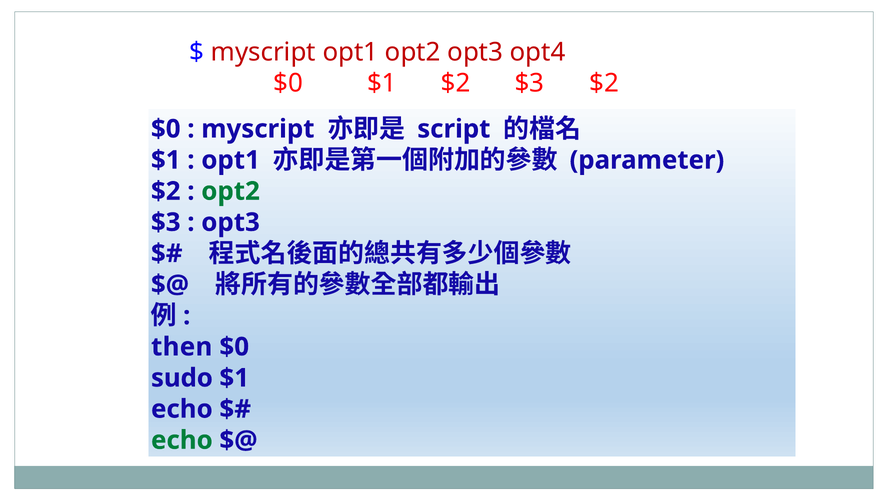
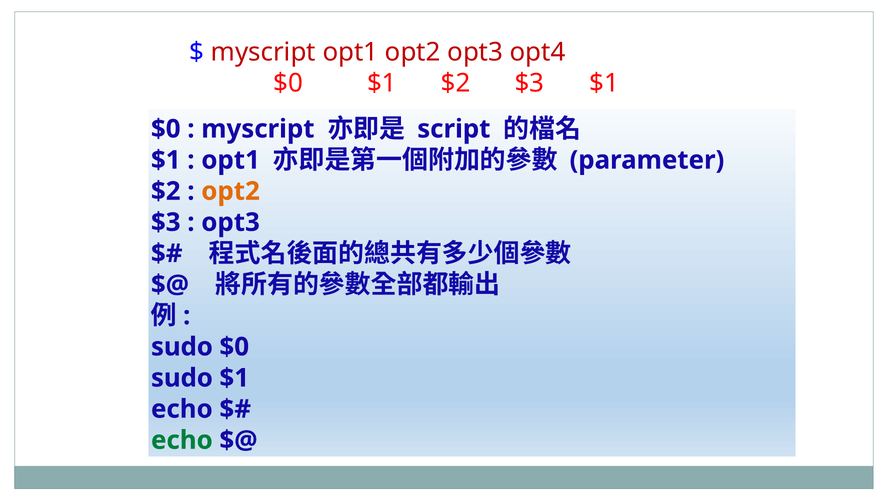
$3 $2: $2 -> $1
opt2 at (231, 191) colour: green -> orange
then at (182, 347): then -> sudo
